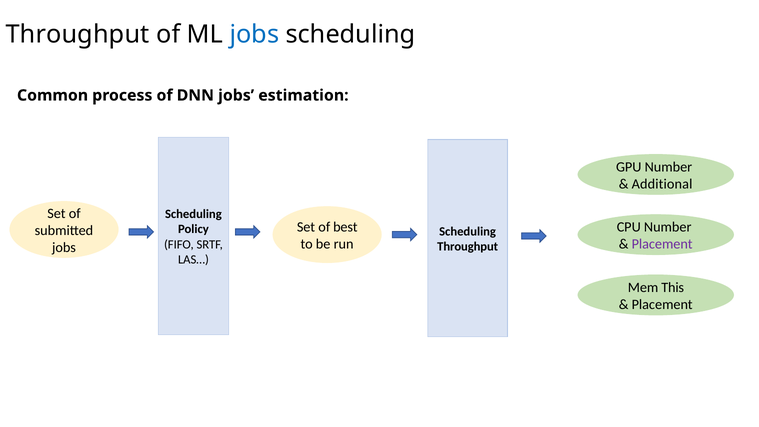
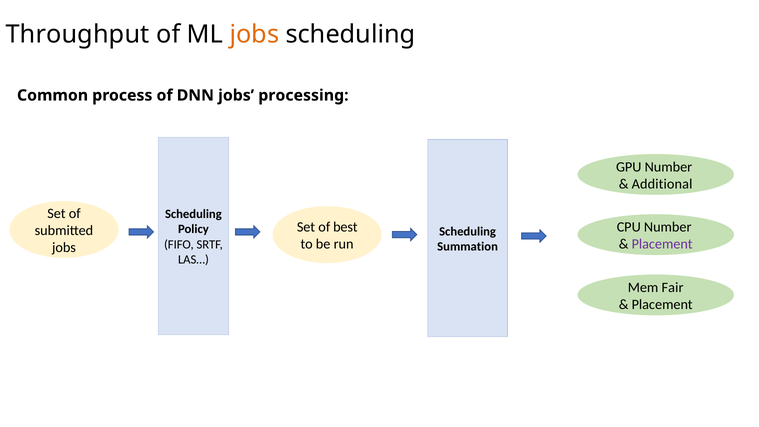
jobs at (254, 34) colour: blue -> orange
estimation: estimation -> processing
Throughput at (468, 247): Throughput -> Summation
This: This -> Fair
